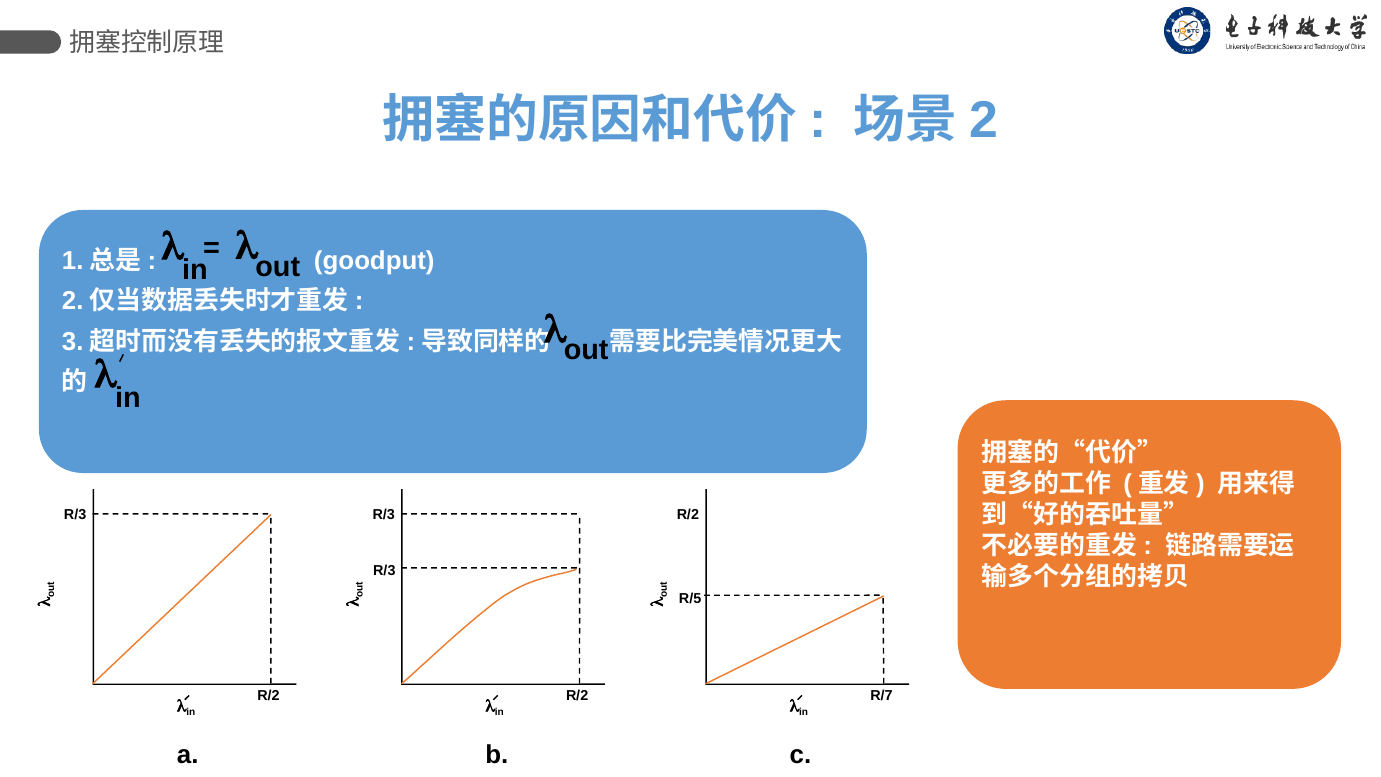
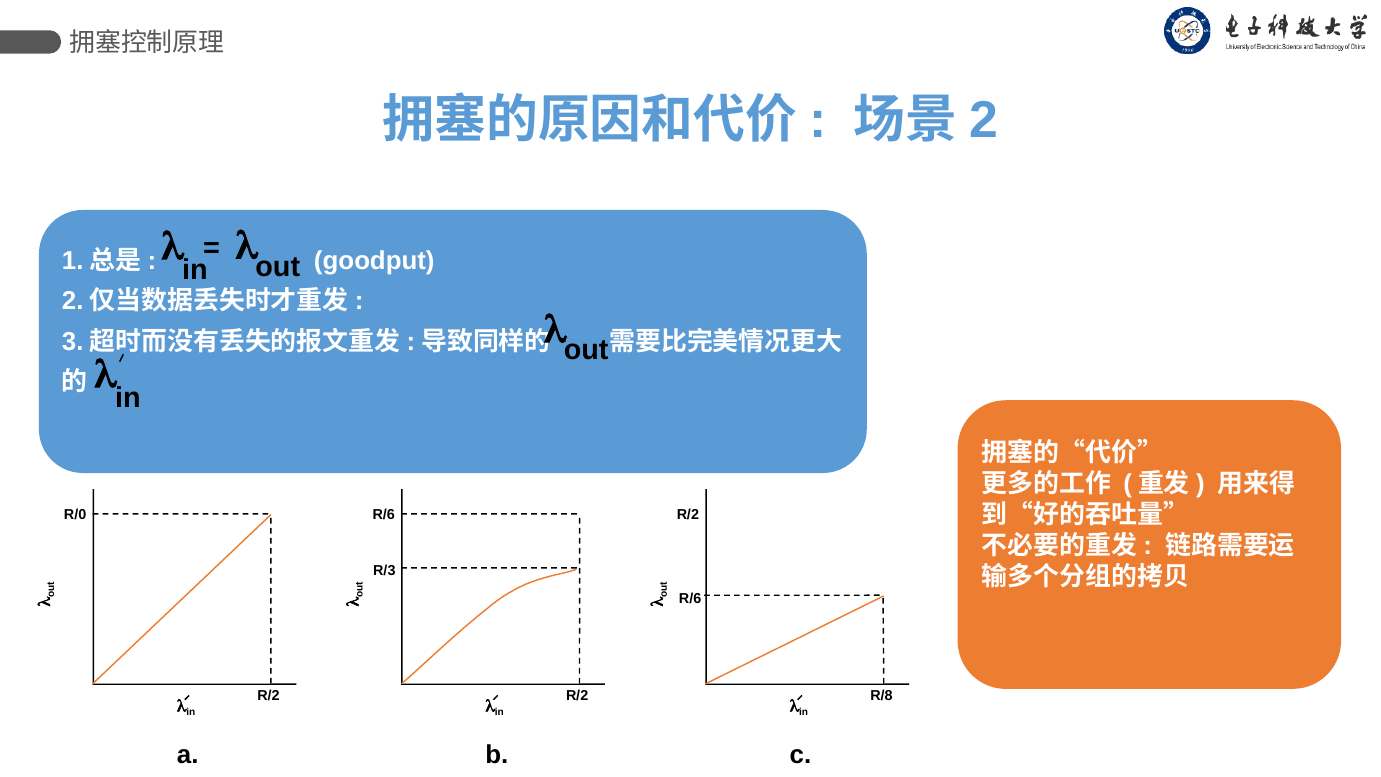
R/3 at (75, 515): R/3 -> R/0
R/3 at (384, 515): R/3 -> R/6
R/5 at (690, 598): R/5 -> R/6
R/7: R/7 -> R/8
